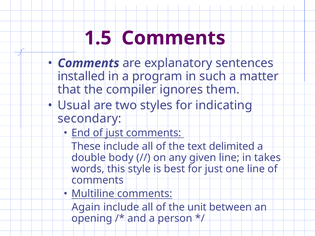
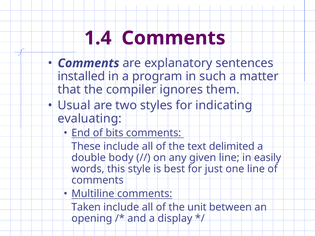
1.5: 1.5 -> 1.4
secondary: secondary -> evaluating
of just: just -> bits
takes: takes -> easily
Again: Again -> Taken
person: person -> display
